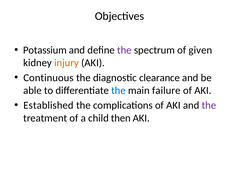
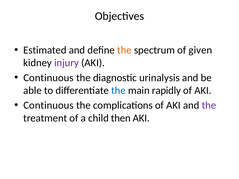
Potassium: Potassium -> Estimated
the at (124, 50) colour: purple -> orange
injury colour: orange -> purple
clearance: clearance -> urinalysis
failure: failure -> rapidly
Established at (49, 105): Established -> Continuous
